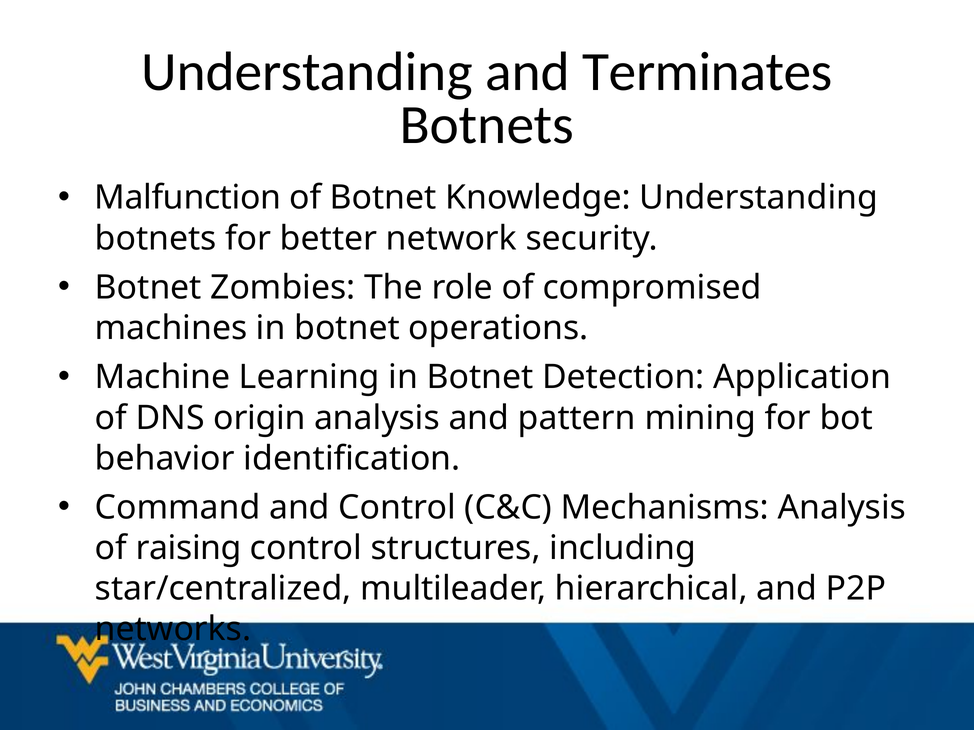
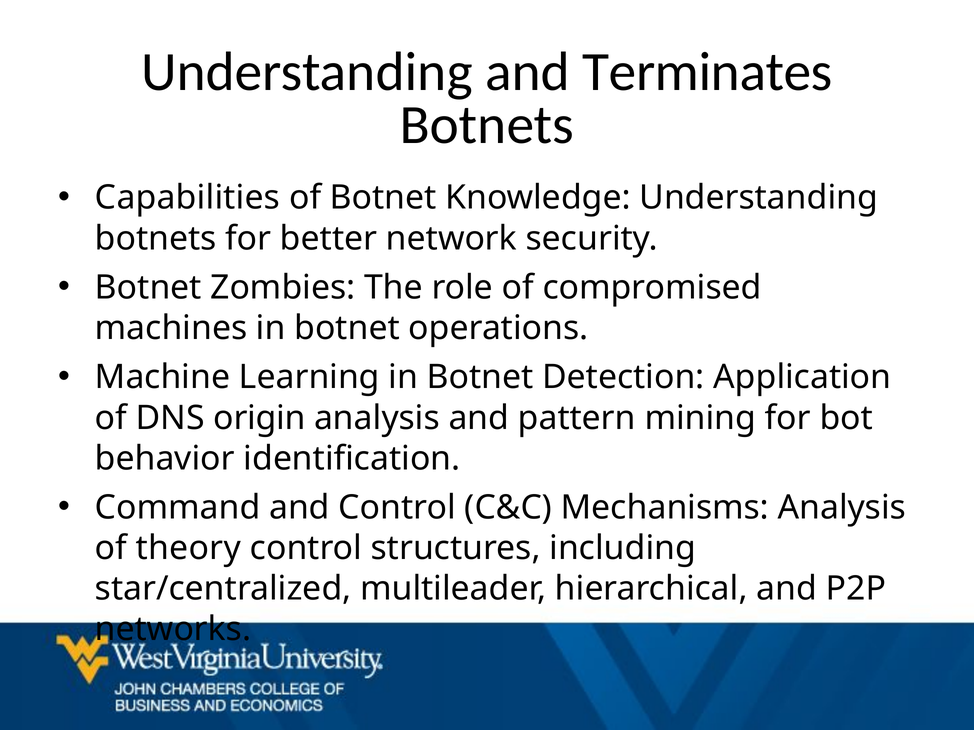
Malfunction: Malfunction -> Capabilities
raising: raising -> theory
